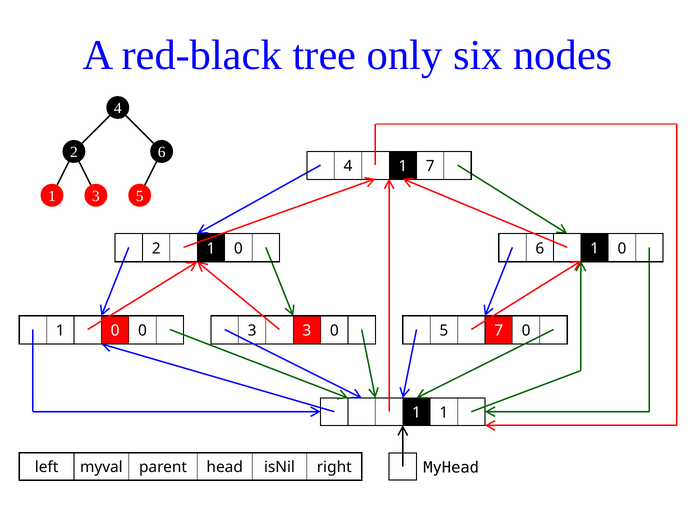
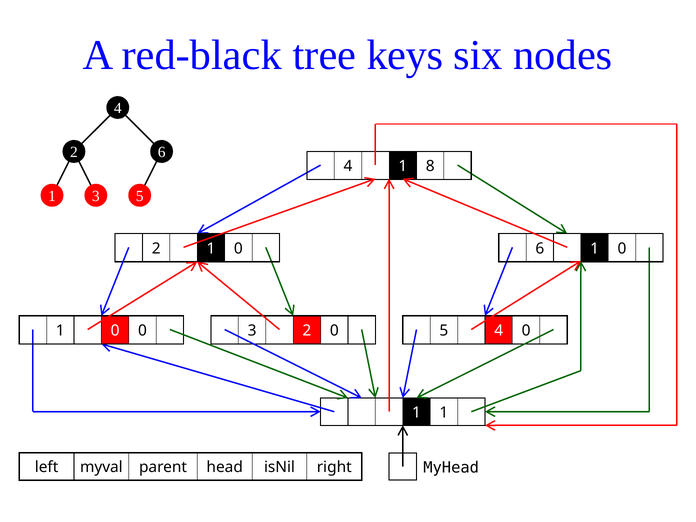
only: only -> keys
1 7: 7 -> 8
3 3: 3 -> 2
7 at (499, 331): 7 -> 4
